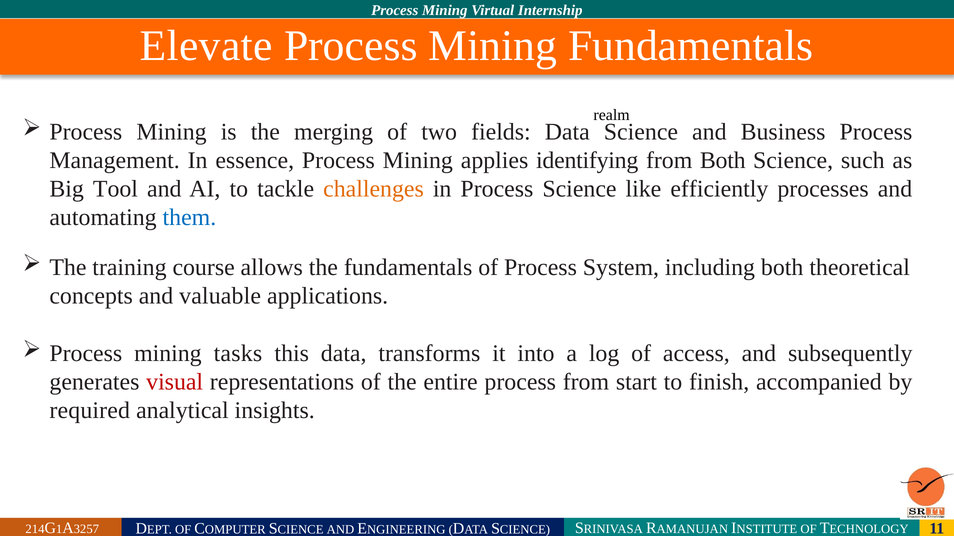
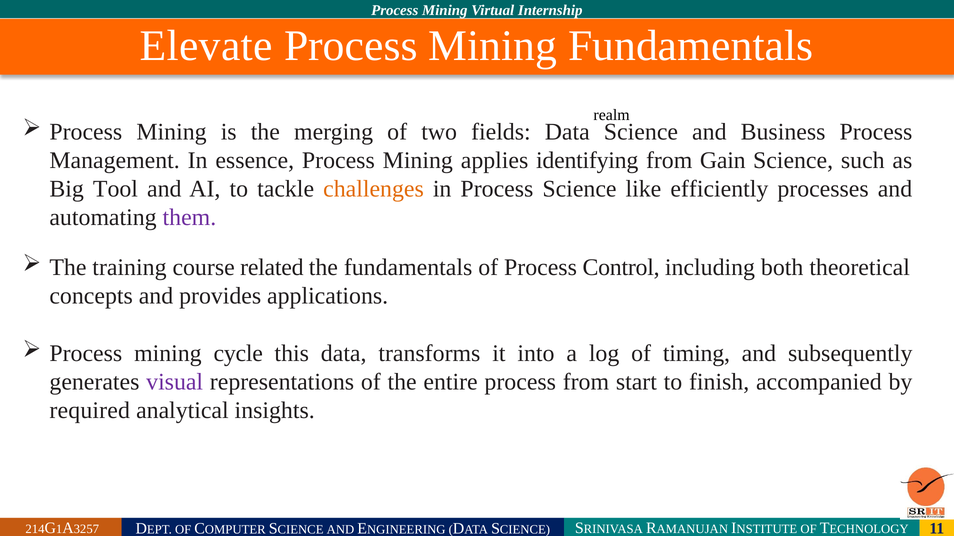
from Both: Both -> Gain
them colour: blue -> purple
allows: allows -> related
System: System -> Control
and valuable: valuable -> provides
tasks: tasks -> cycle
access: access -> timing
visual colour: red -> purple
